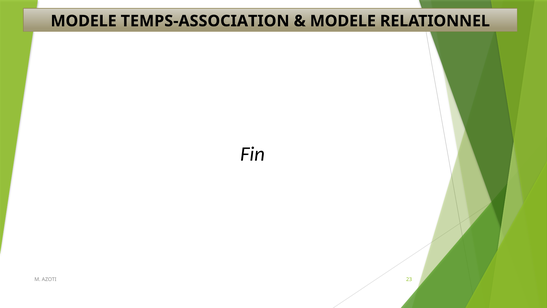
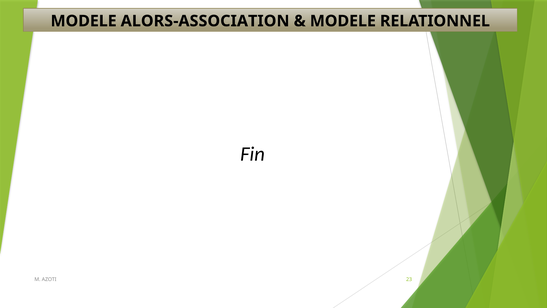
TEMPS-ASSOCIATION: TEMPS-ASSOCIATION -> ALORS-ASSOCIATION
